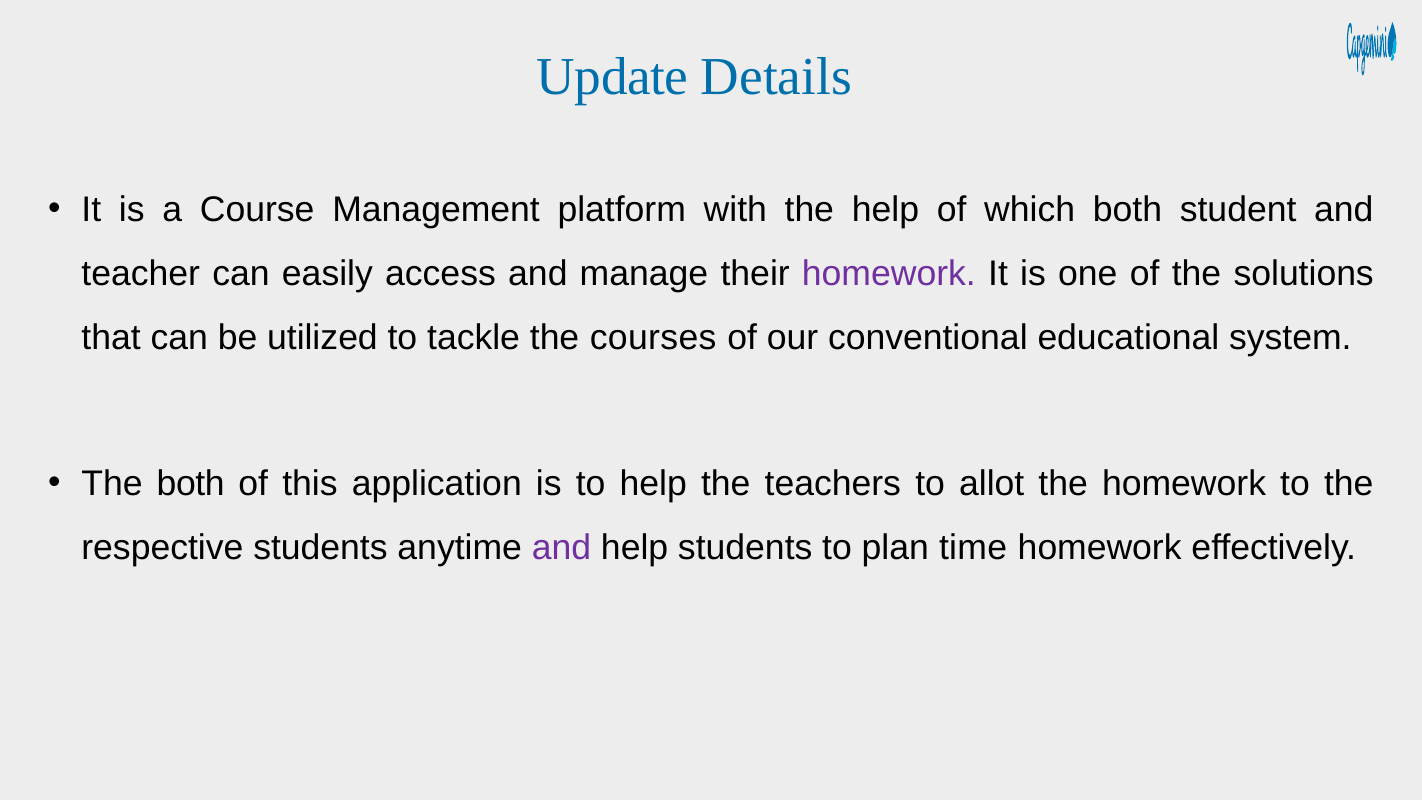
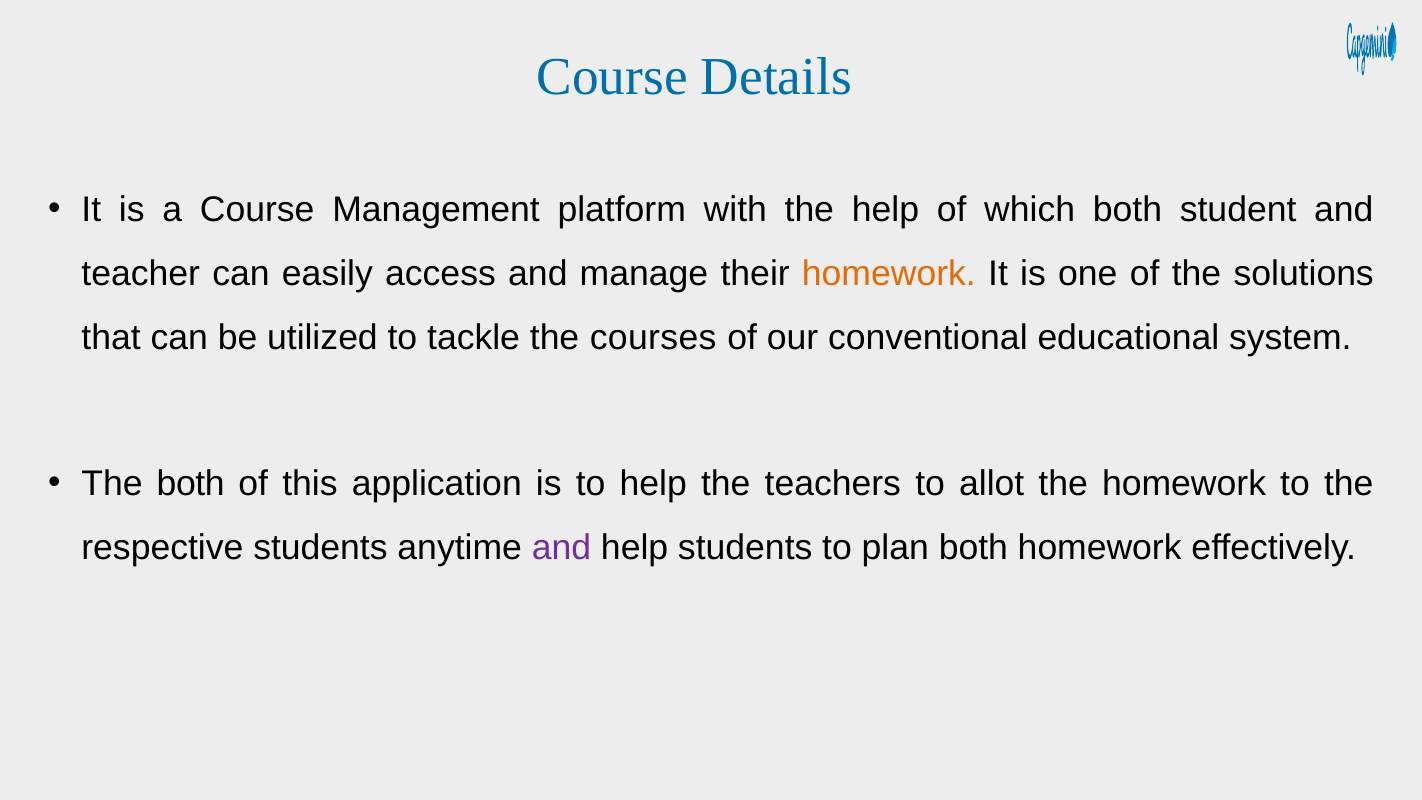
Update at (613, 77): Update -> Course
homework at (889, 274) colour: purple -> orange
plan time: time -> both
